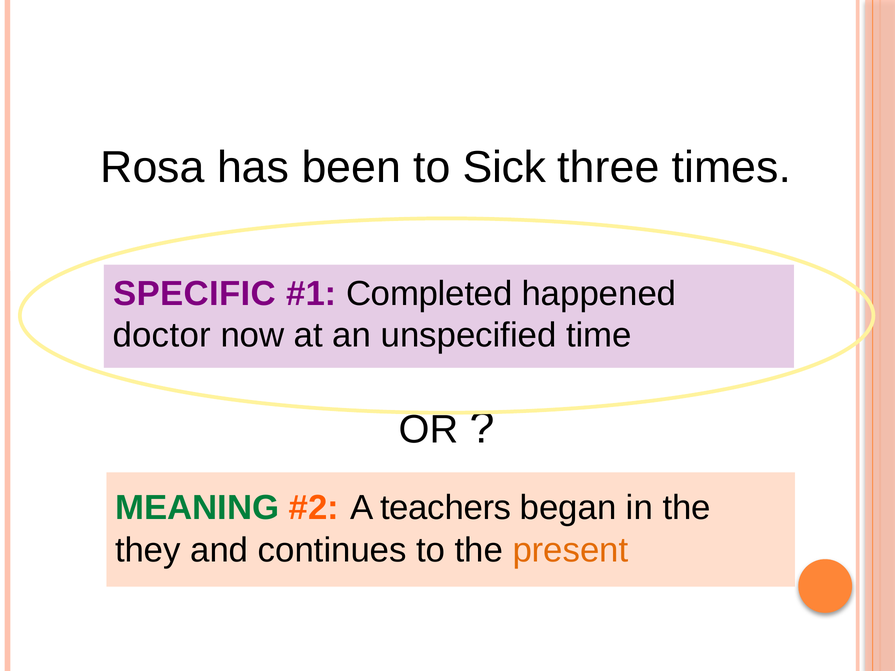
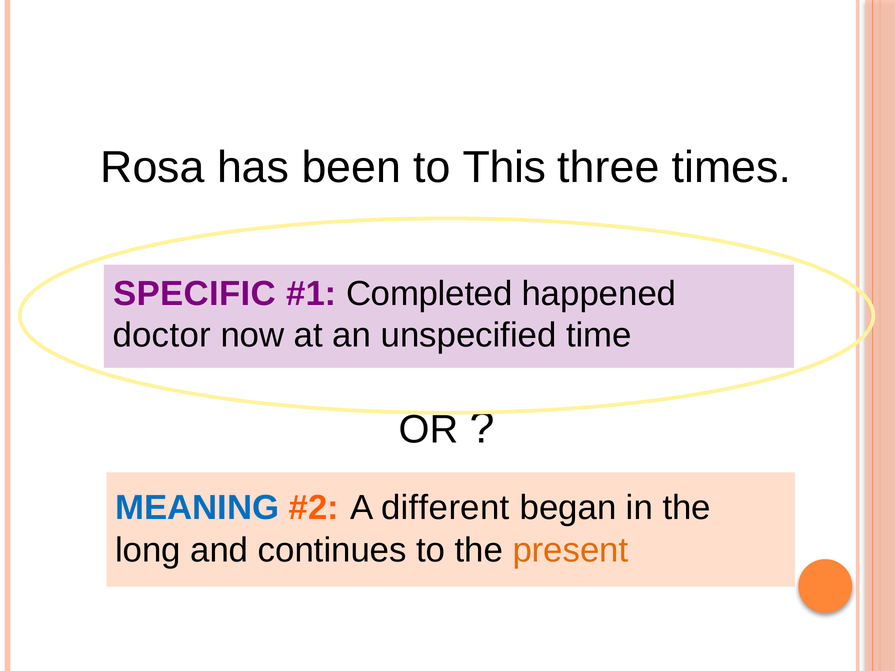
Sick: Sick -> This
MEANING colour: green -> blue
teachers: teachers -> different
they: they -> long
